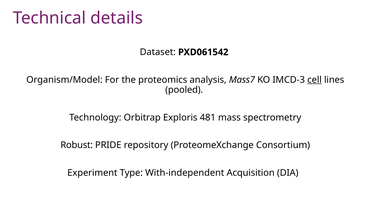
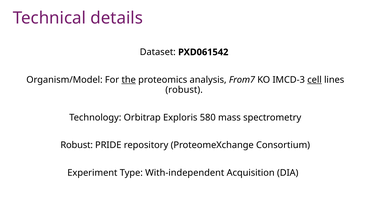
the underline: none -> present
Mass7: Mass7 -> From7
pooled at (184, 90): pooled -> robust
481: 481 -> 580
